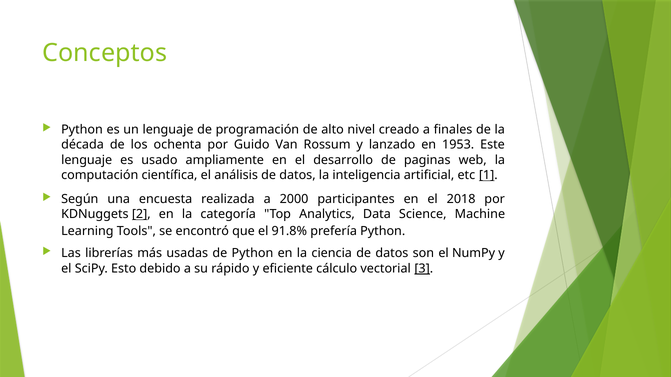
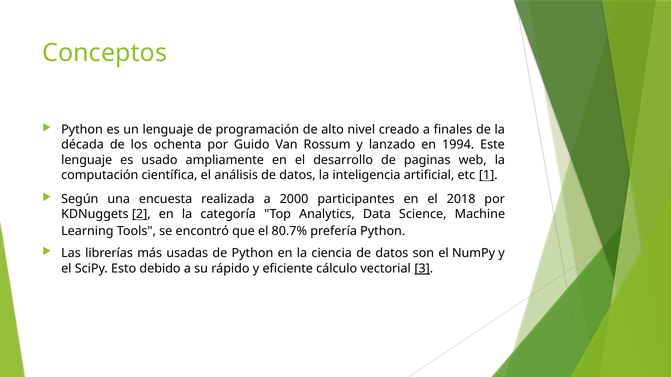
1953: 1953 -> 1994
91.8%: 91.8% -> 80.7%
